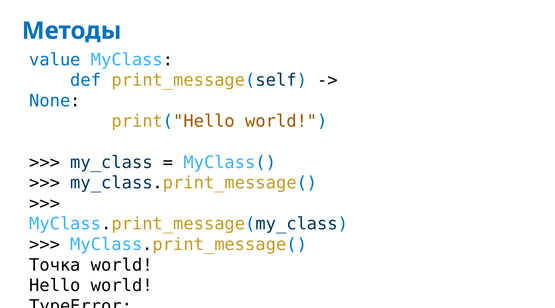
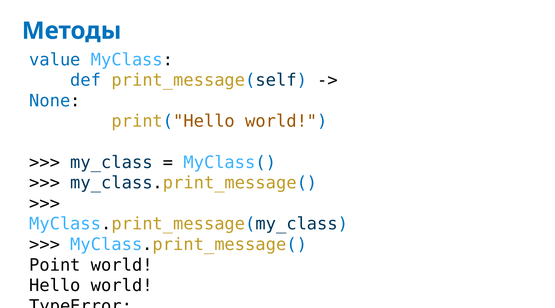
Точка: Точка -> Point
